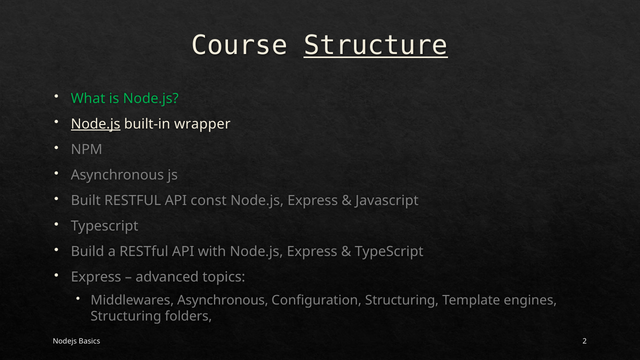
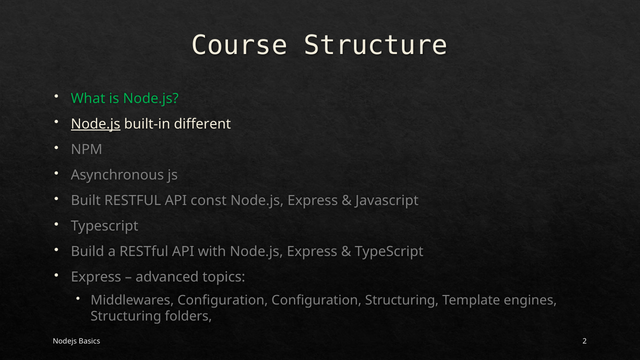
Structure underline: present -> none
wrapper: wrapper -> different
Middlewares Asynchronous: Asynchronous -> Configuration
